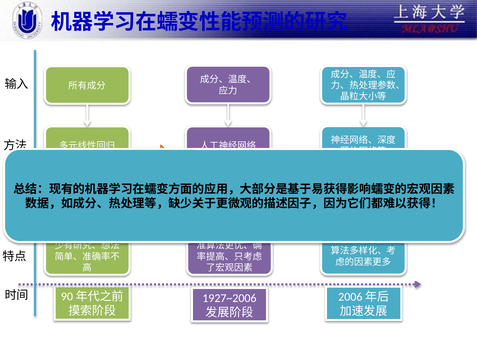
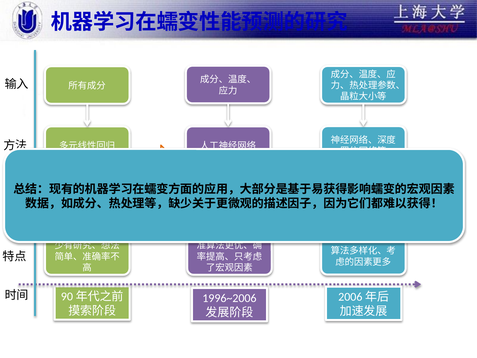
1927~2006: 1927~2006 -> 1996~2006
